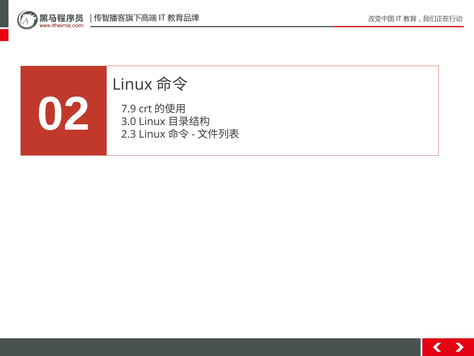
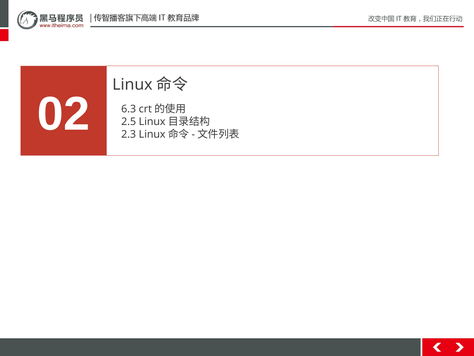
7.9: 7.9 -> 6.3
3.0: 3.0 -> 2.5
